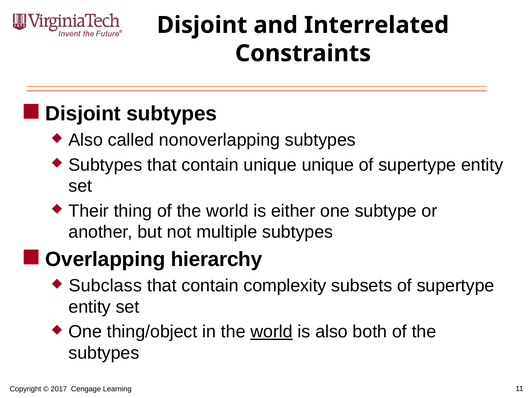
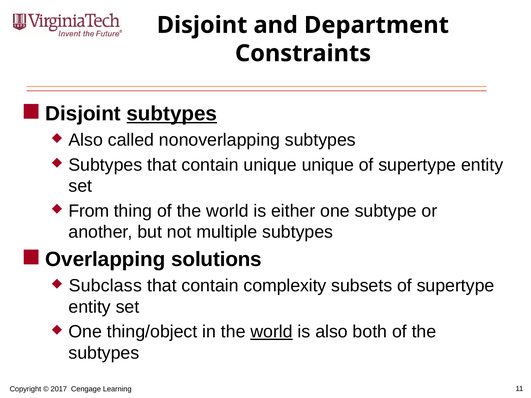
Interrelated: Interrelated -> Department
subtypes at (172, 114) underline: none -> present
Their: Their -> From
hierarchy: hierarchy -> solutions
